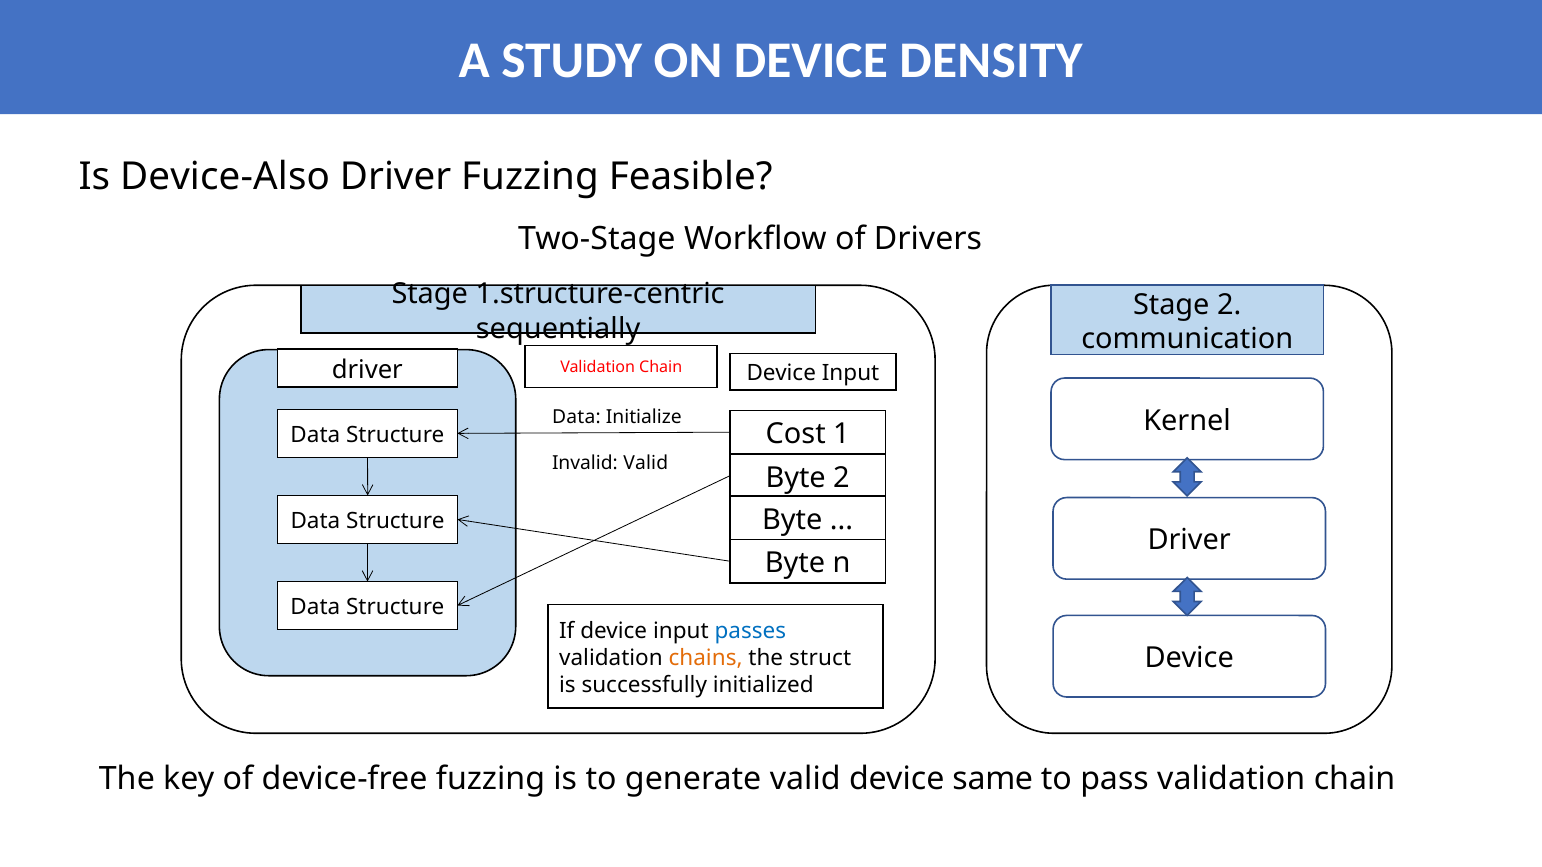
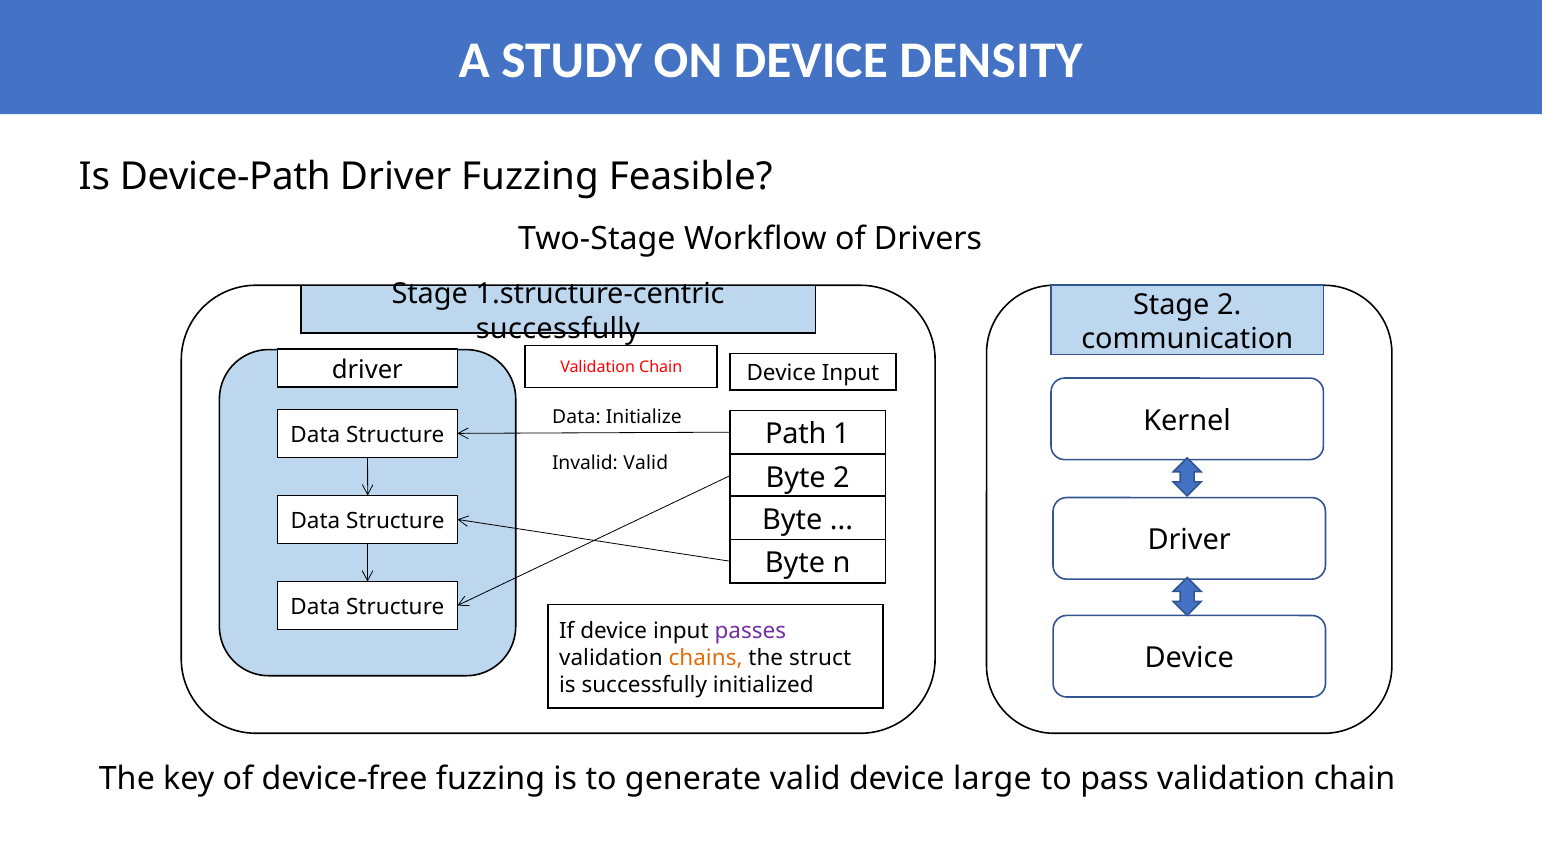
Device-Also: Device-Also -> Device-Path
sequentially at (558, 329): sequentially -> successfully
Cost: Cost -> Path
passes colour: blue -> purple
same: same -> large
